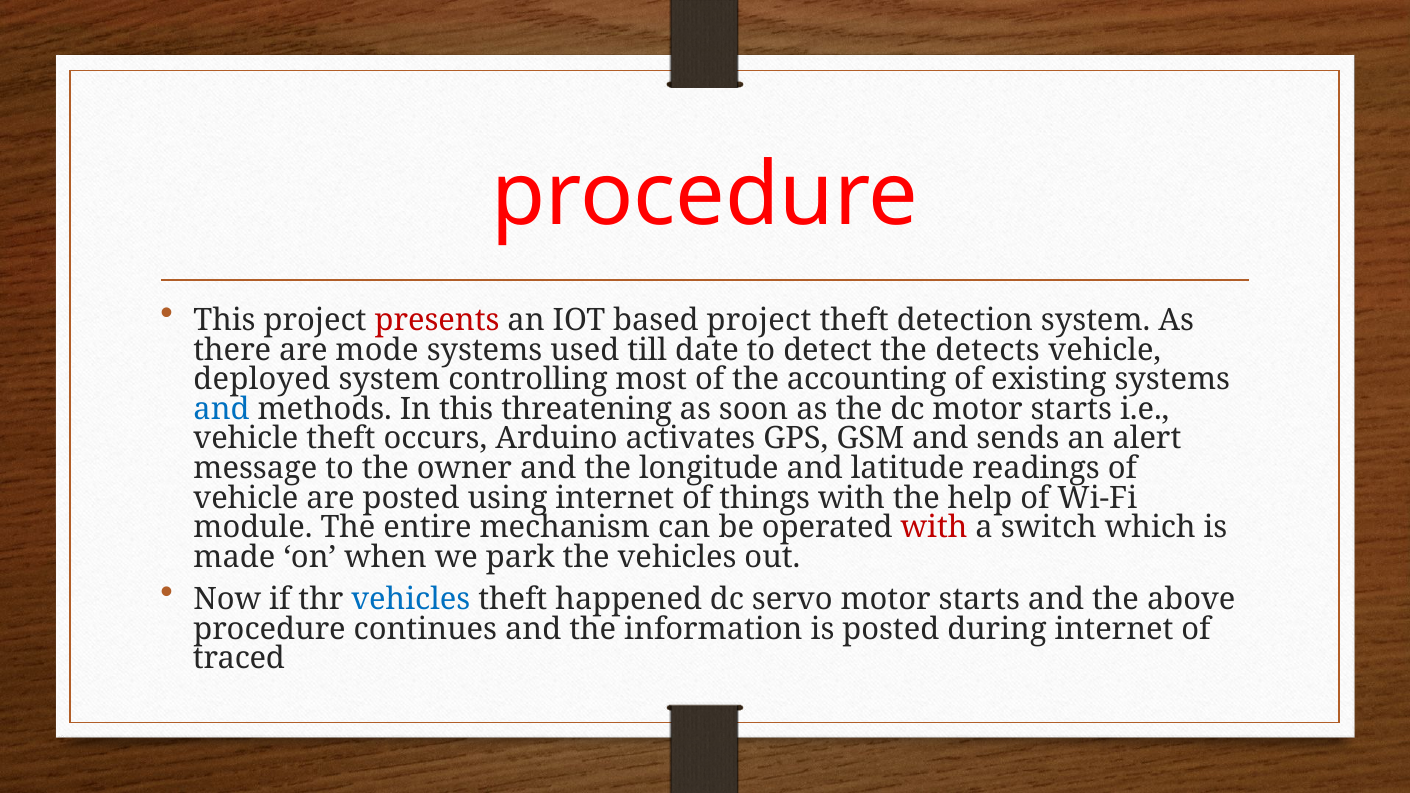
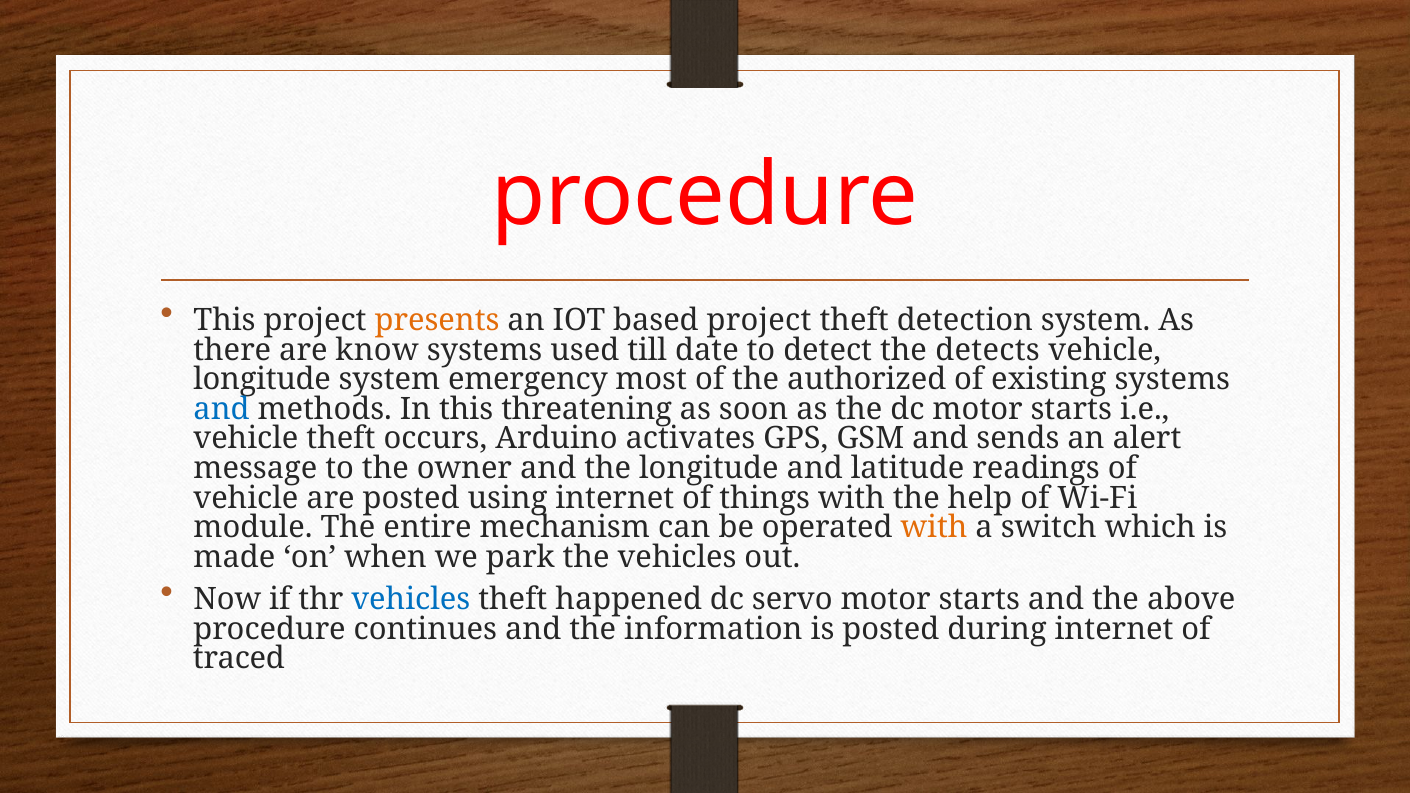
presents colour: red -> orange
mode: mode -> know
deployed at (262, 380): deployed -> longitude
controlling: controlling -> emergency
accounting: accounting -> authorized
with at (934, 528) colour: red -> orange
